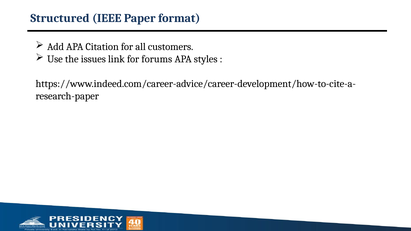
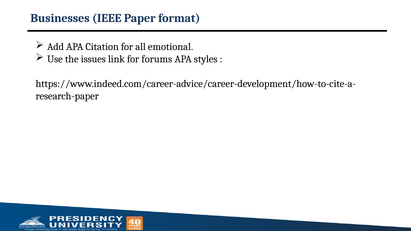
Structured: Structured -> Businesses
customers: customers -> emotional
